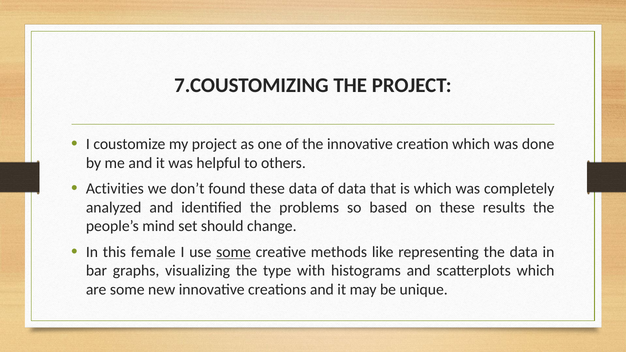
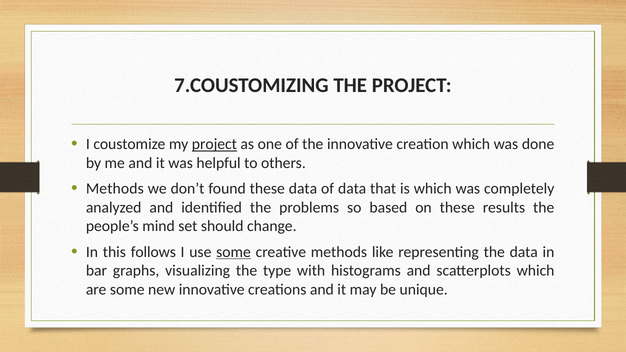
project at (214, 144) underline: none -> present
Activities at (115, 189): Activities -> Methods
female: female -> follows
